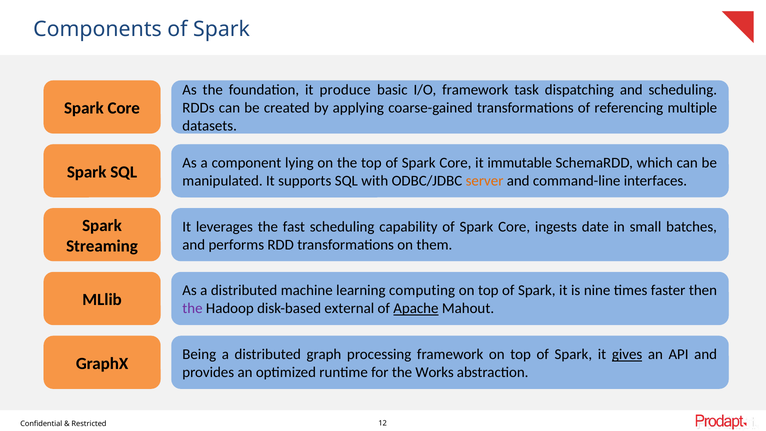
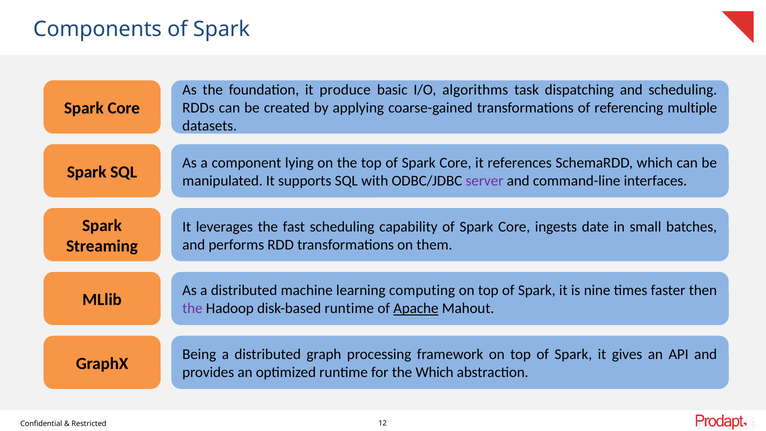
I/O framework: framework -> algorithms
immutable: immutable -> references
server colour: orange -> purple
disk-based external: external -> runtime
gives underline: present -> none
the Works: Works -> Which
